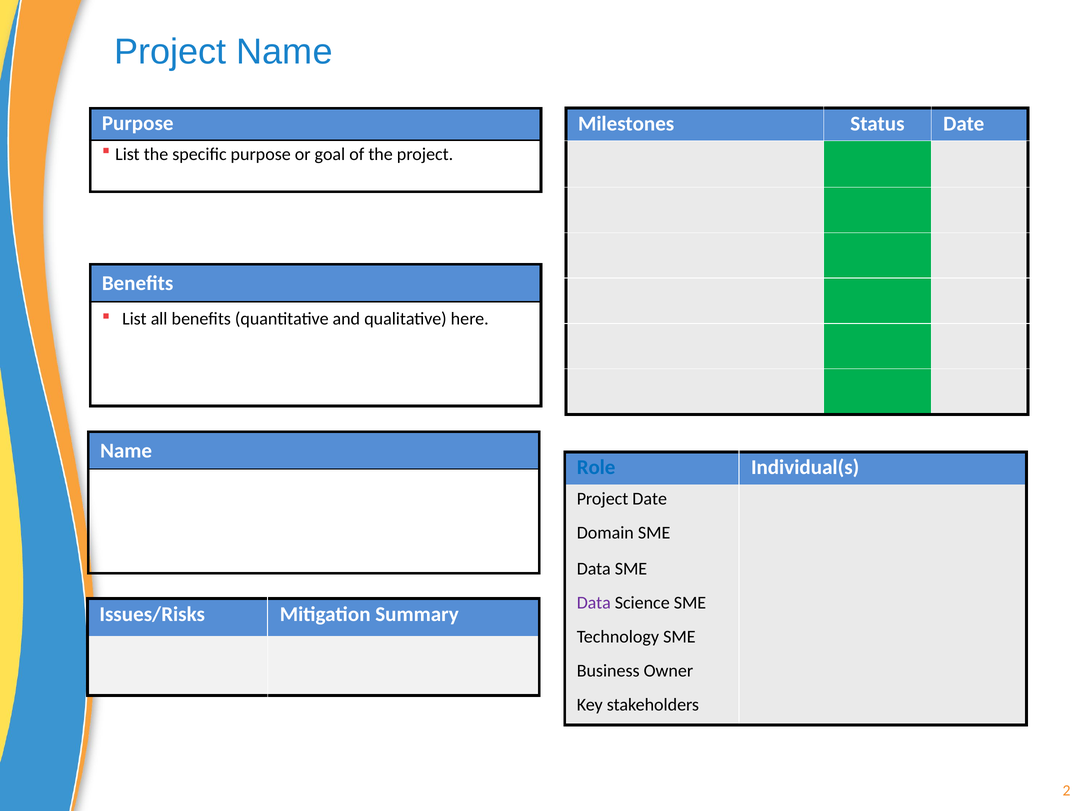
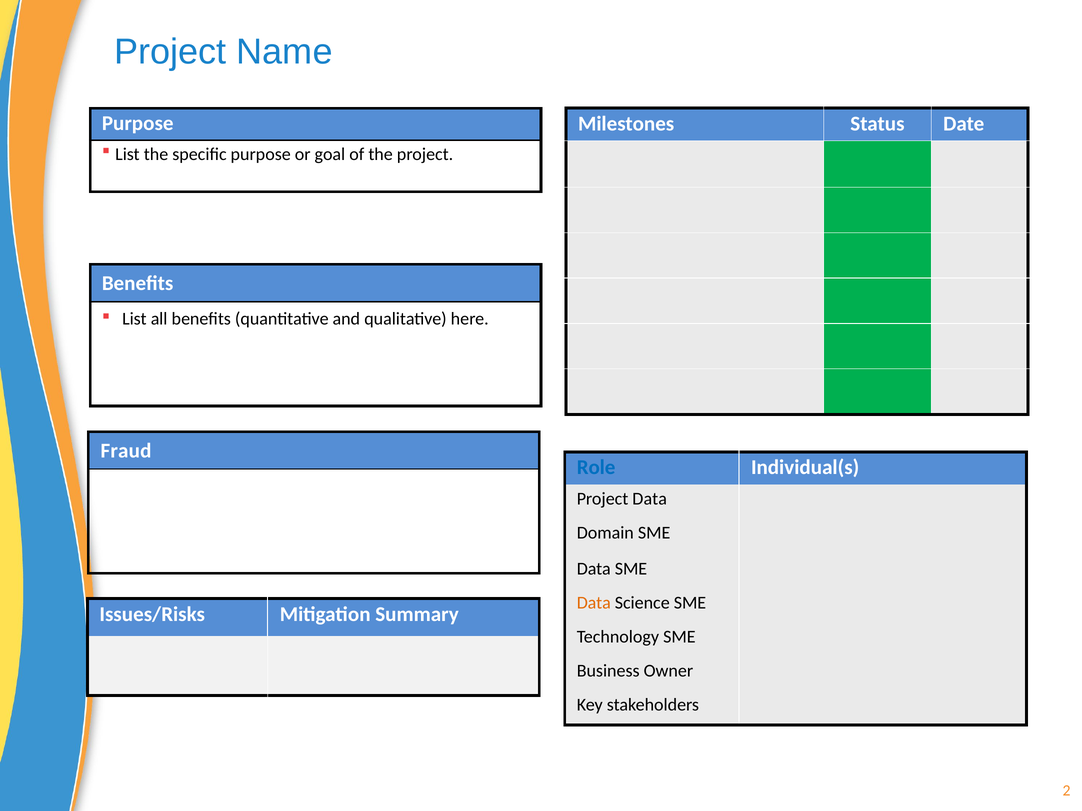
Name at (126, 451): Name -> Fraud
Project Date: Date -> Data
Data at (594, 603) colour: purple -> orange
